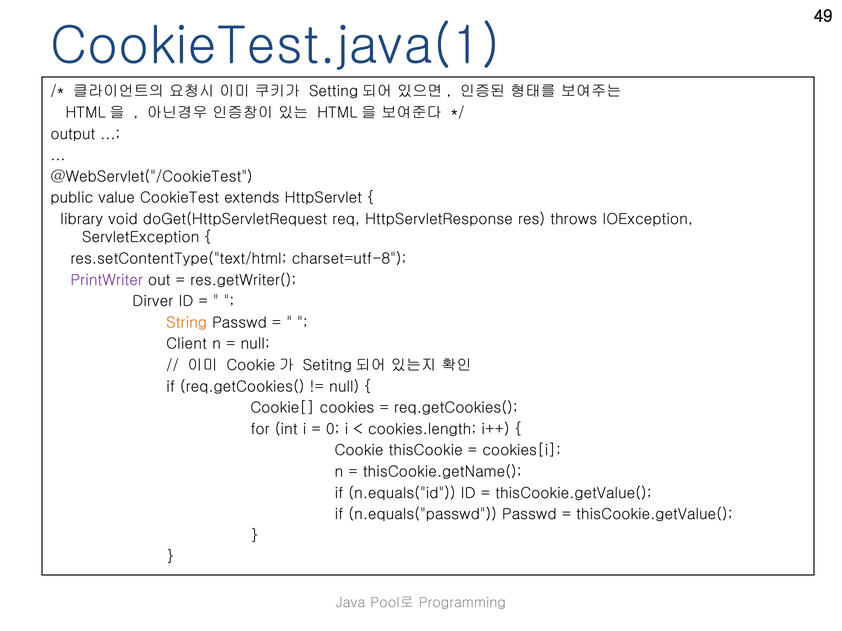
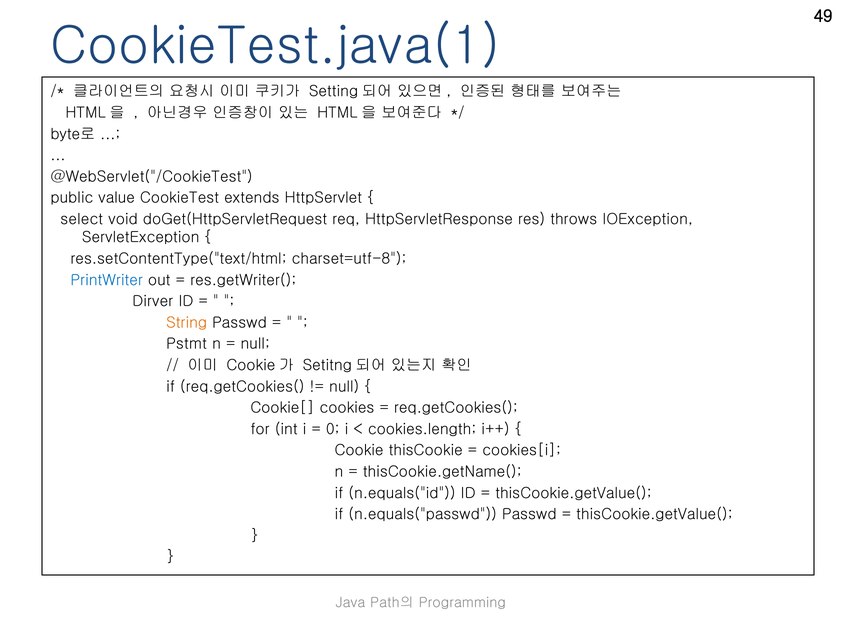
output: output -> byte로
library: library -> select
PrintWriter colour: purple -> blue
Client: Client -> Pstmt
Pool로: Pool로 -> Path의
